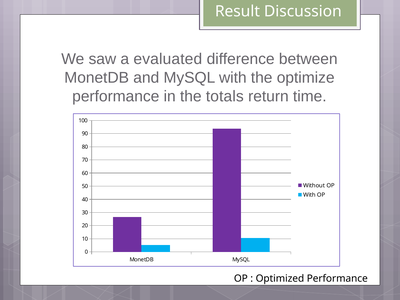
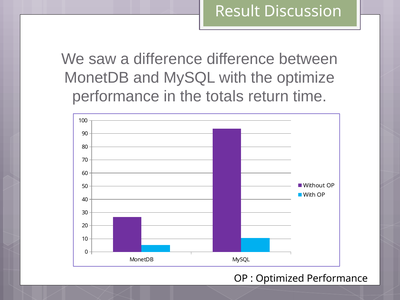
a evaluated: evaluated -> difference
